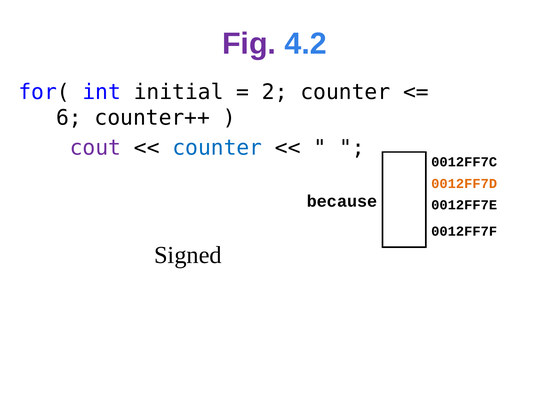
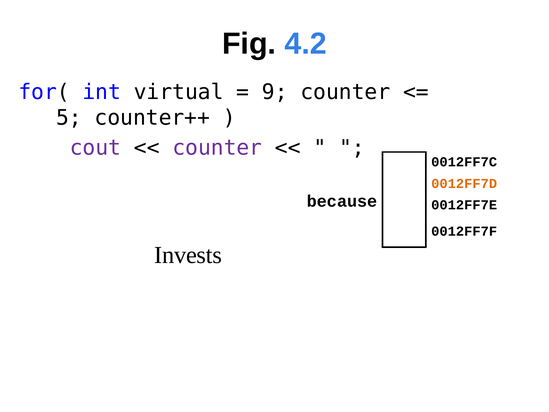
Fig colour: purple -> black
initial: initial -> virtual
2: 2 -> 9
6: 6 -> 5
counter at (217, 148) colour: blue -> purple
Signed: Signed -> Invests
